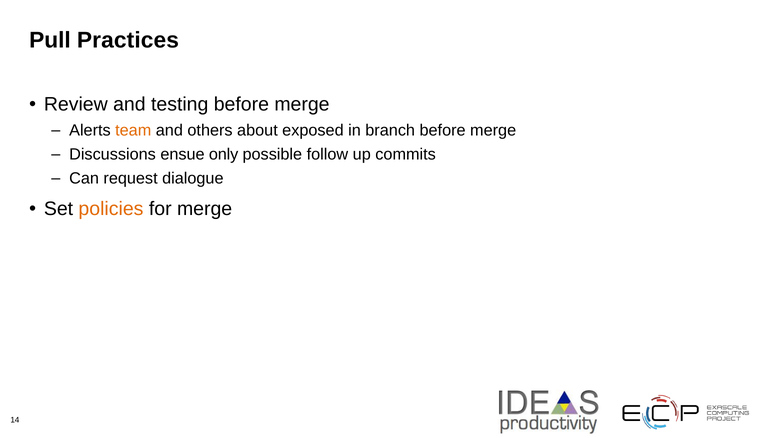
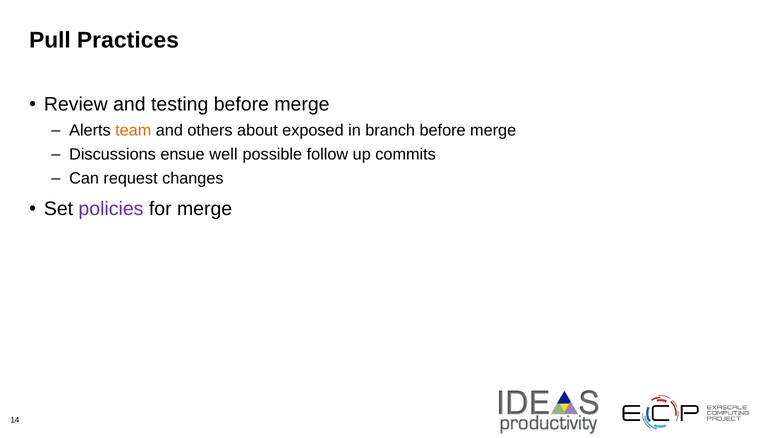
only: only -> well
dialogue: dialogue -> changes
policies colour: orange -> purple
